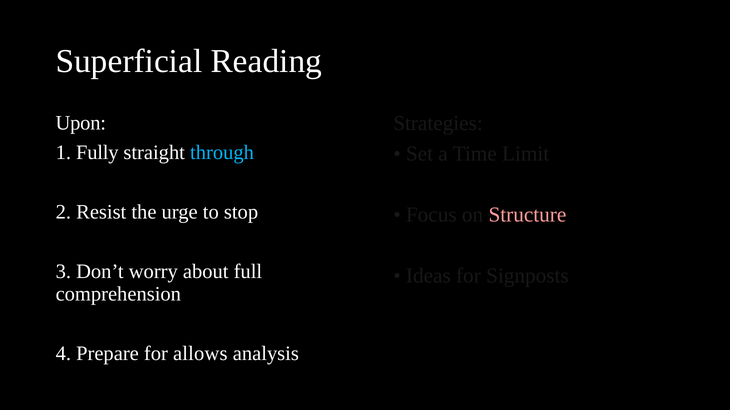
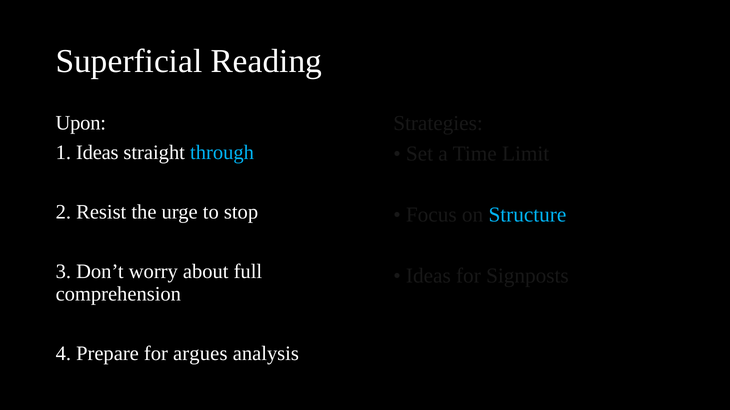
1 Fully: Fully -> Ideas
Structure colour: pink -> light blue
allows: allows -> argues
